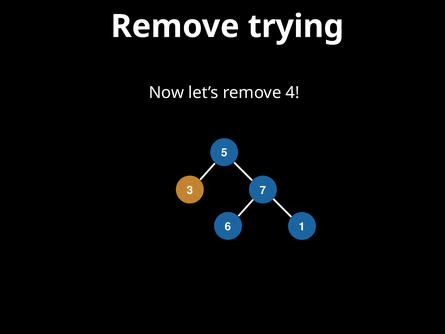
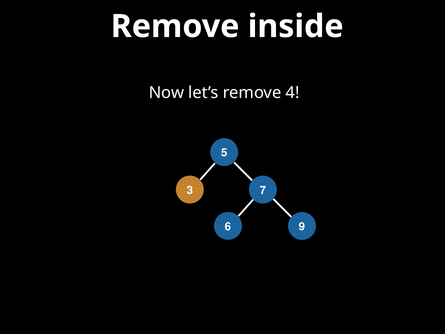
trying: trying -> inside
1: 1 -> 9
